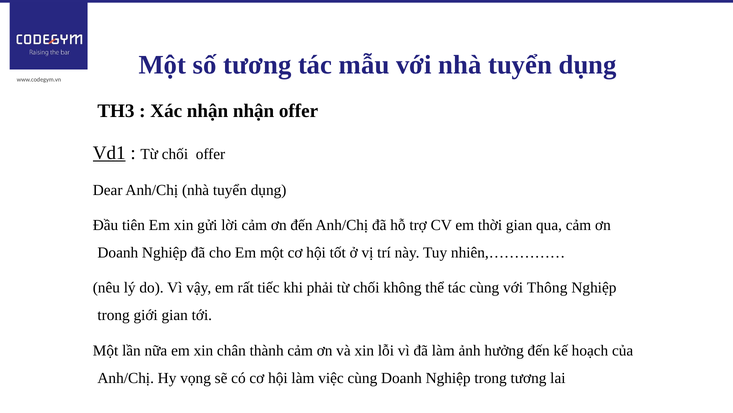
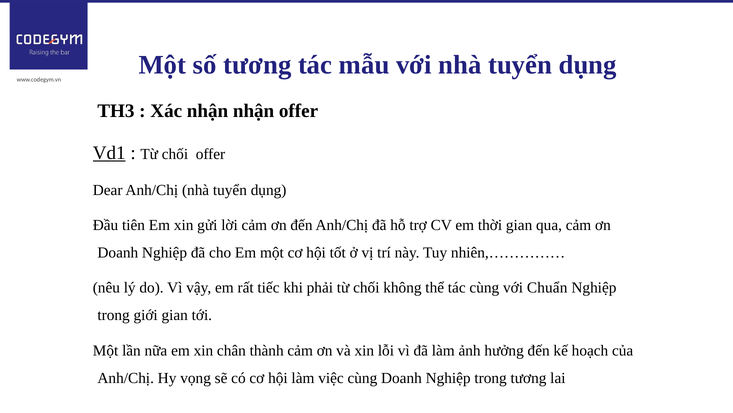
Thông: Thông -> Chuẩn
